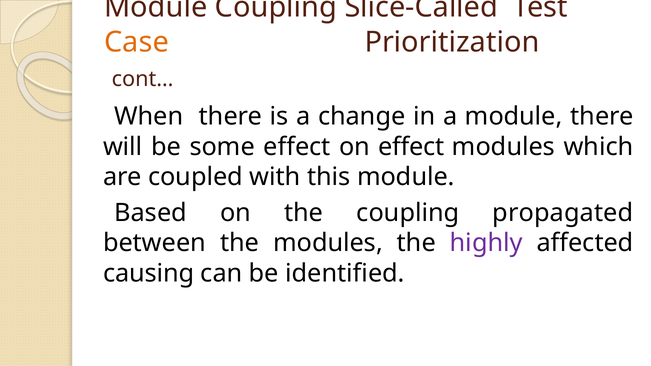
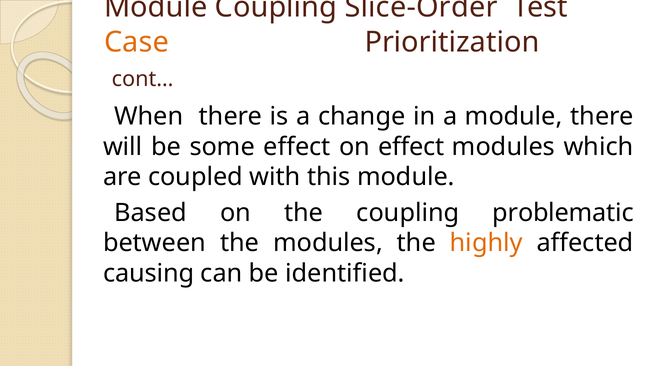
Slice-Called: Slice-Called -> Slice-Order
propagated: propagated -> problematic
highly colour: purple -> orange
